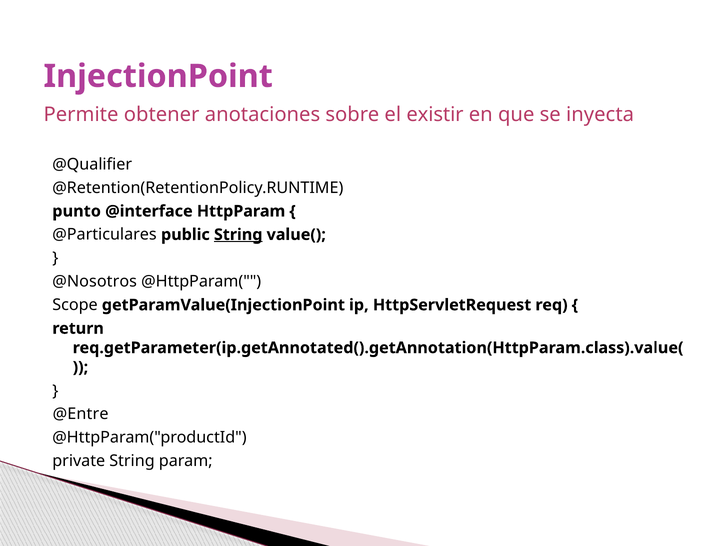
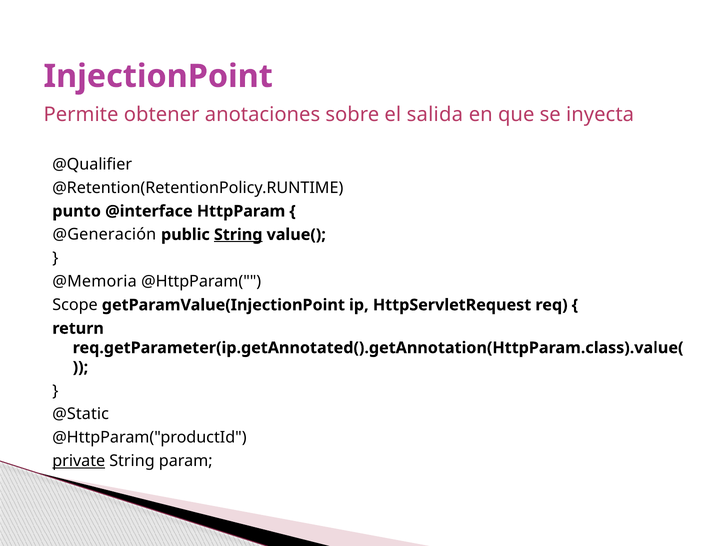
existir: existir -> salida
@Particulares: @Particulares -> @Generación
@Nosotros: @Nosotros -> @Memoria
@Entre: @Entre -> @Static
private underline: none -> present
